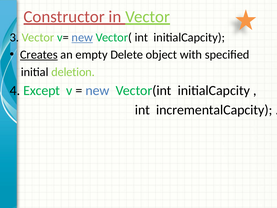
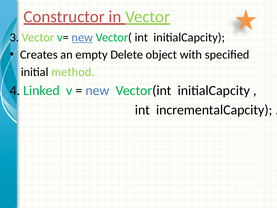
Creates underline: present -> none
deletion: deletion -> method
Except: Except -> Linked
